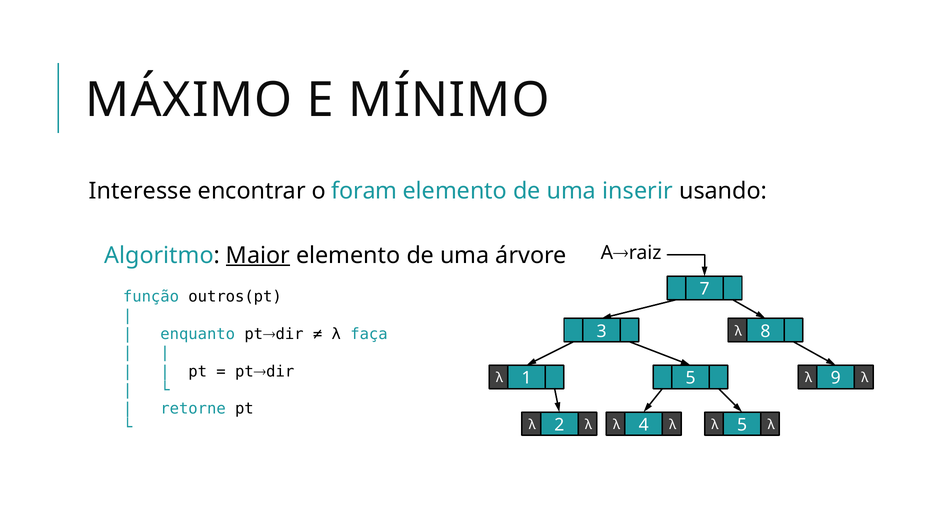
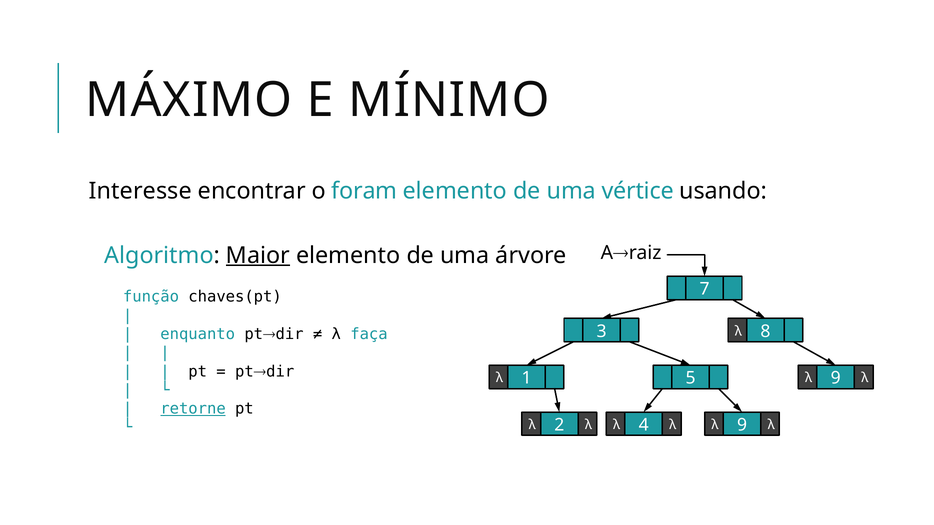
inserir: inserir -> vértice
outros(pt: outros(pt -> chaves(pt
retorne underline: none -> present
5 at (742, 425): 5 -> 9
